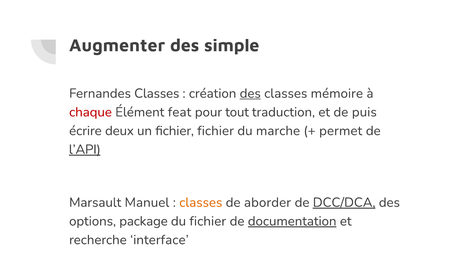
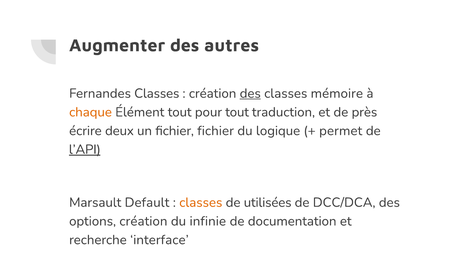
simple: simple -> autres
chaque colour: red -> orange
Élément feat: feat -> tout
puis: puis -> près
marche: marche -> logique
Manuel: Manuel -> Default
aborder: aborder -> utilisées
DCC/DCA underline: present -> none
options package: package -> création
du fichier: fichier -> infinie
documentation underline: present -> none
